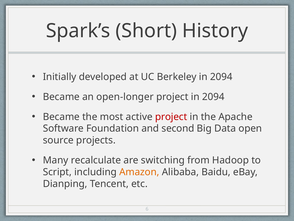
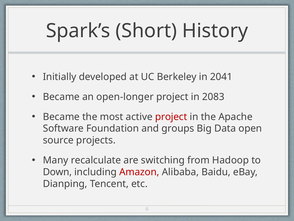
Berkeley in 2094: 2094 -> 2041
project in 2094: 2094 -> 2083
second: second -> groups
Script: Script -> Down
Amazon colour: orange -> red
